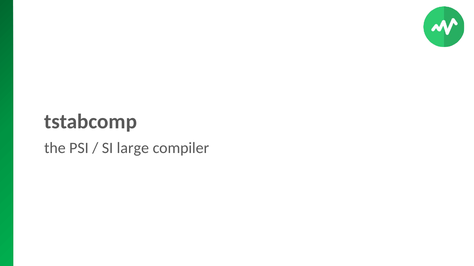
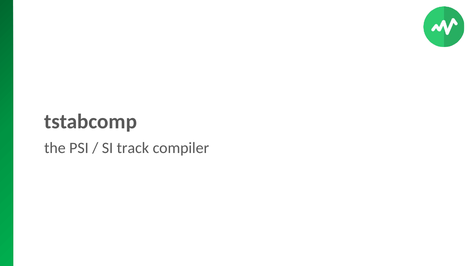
large: large -> track
